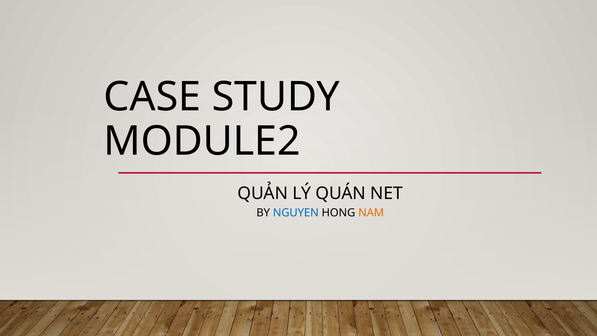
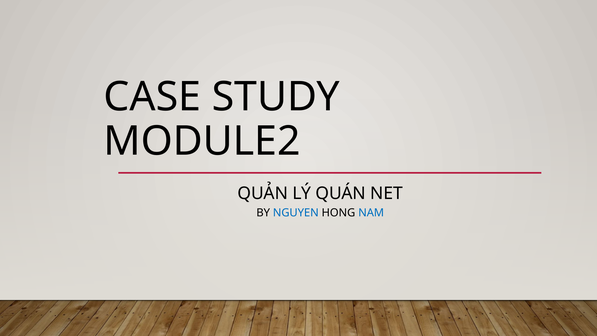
NAM colour: orange -> blue
